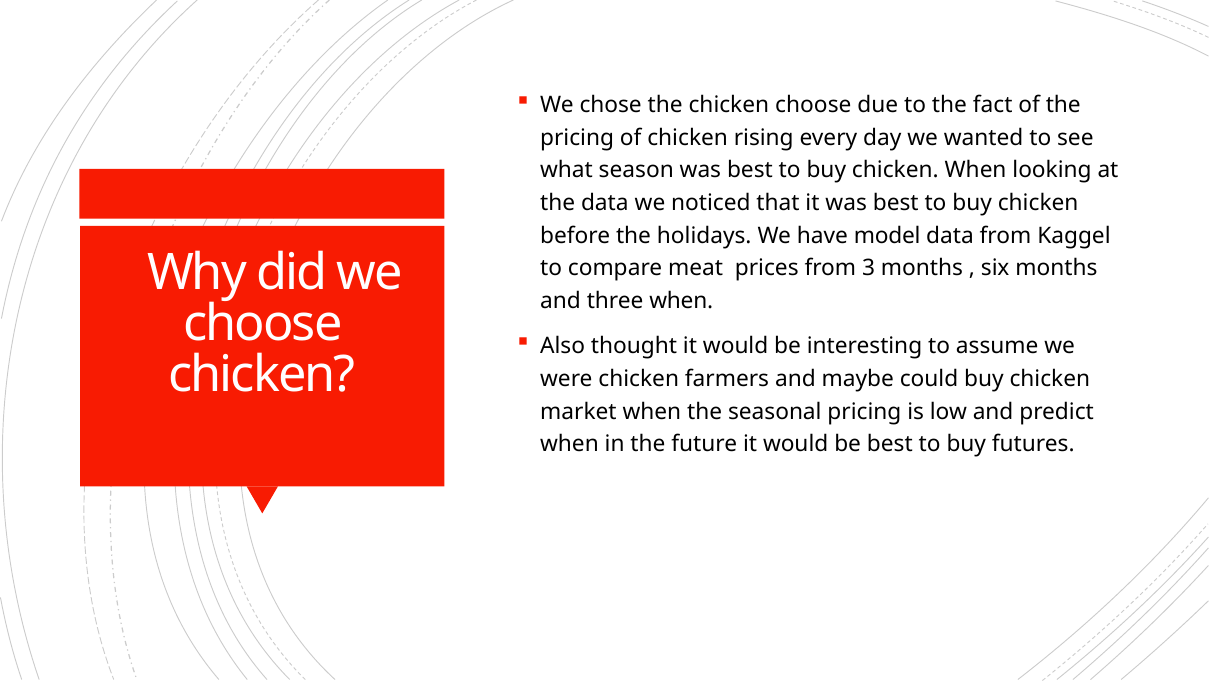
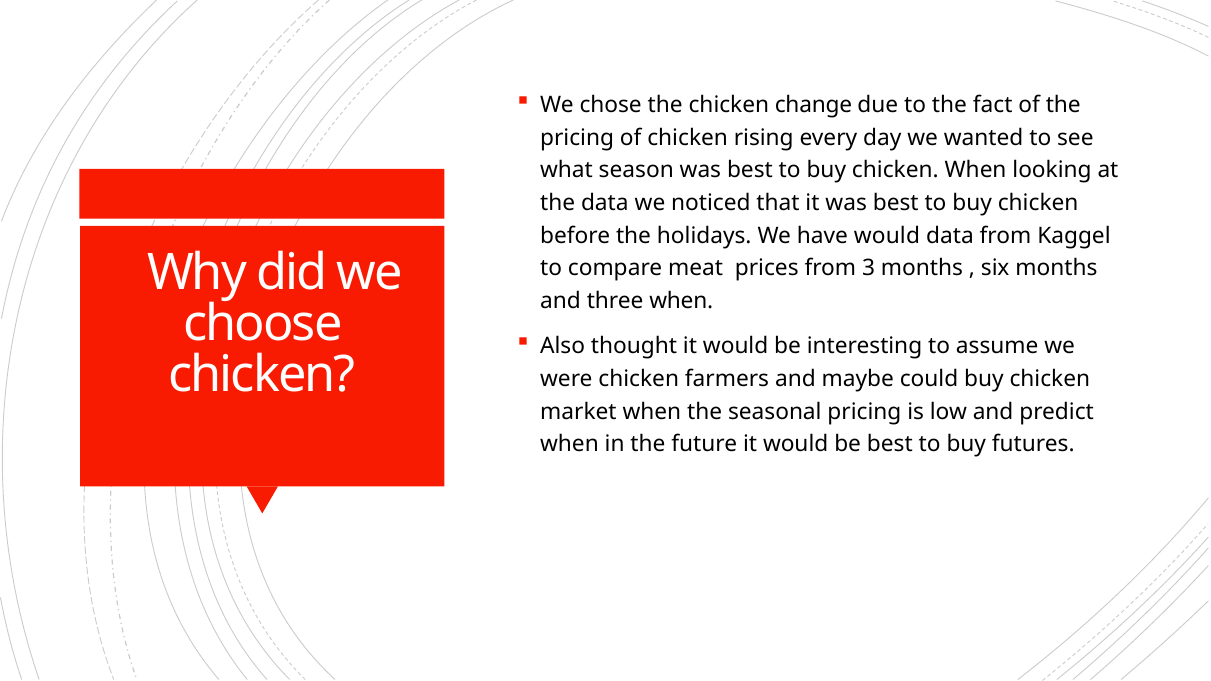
chicken choose: choose -> change
have model: model -> would
